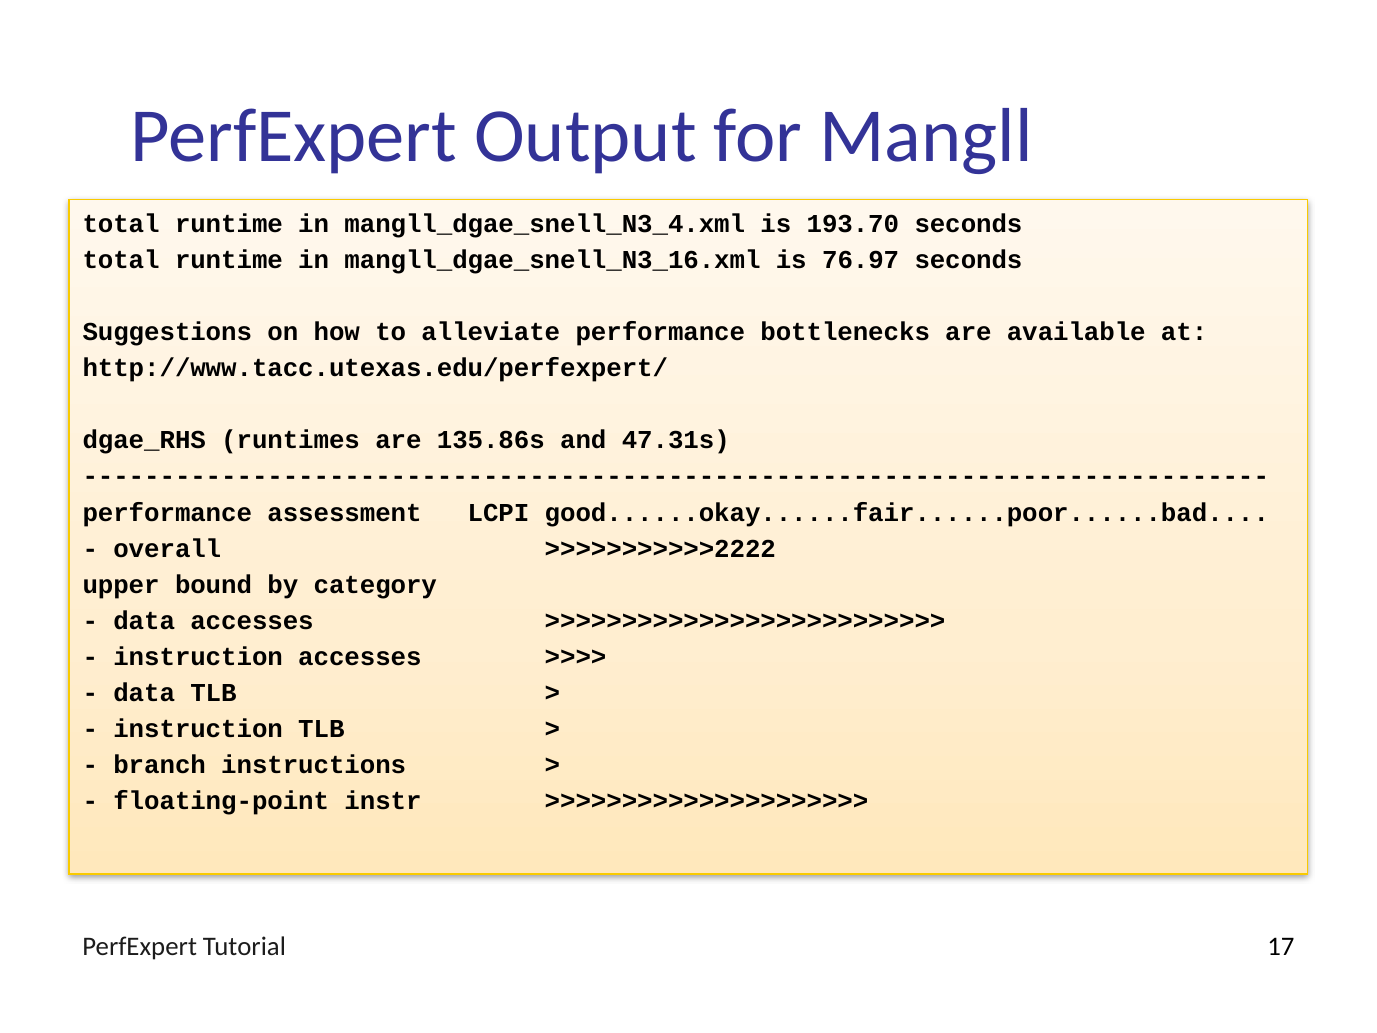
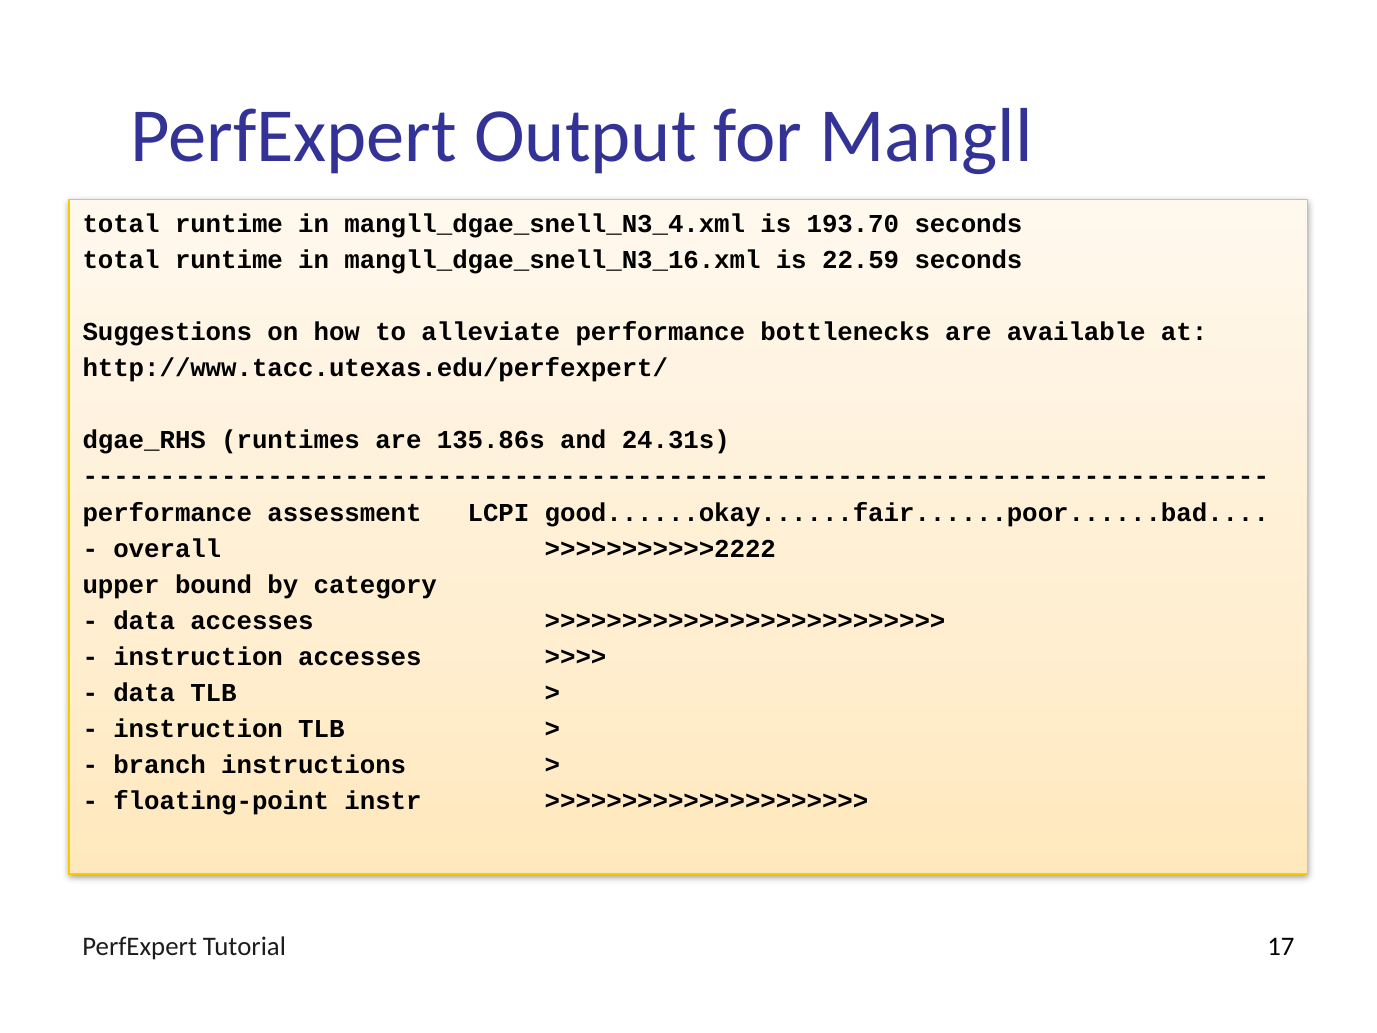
76.97: 76.97 -> 22.59
47.31s: 47.31s -> 24.31s
